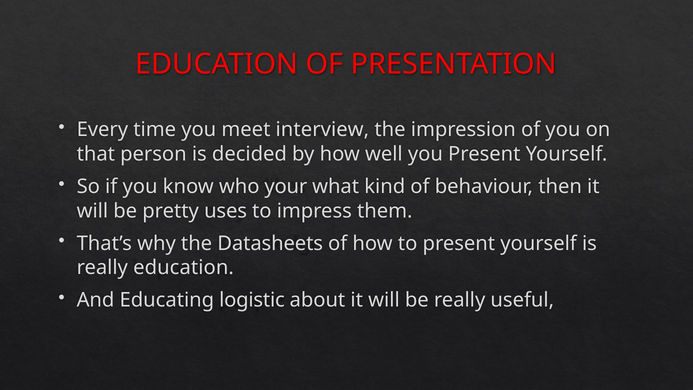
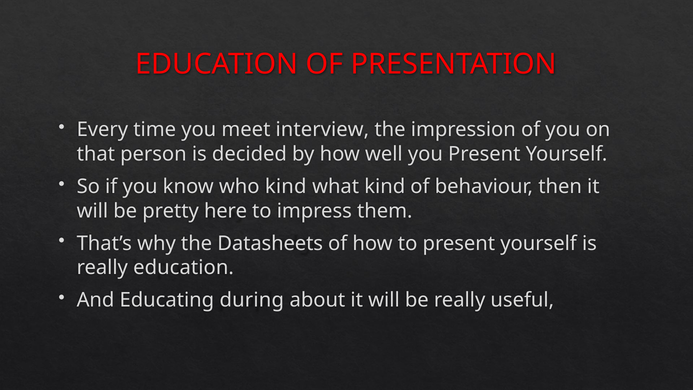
who your: your -> kind
uses: uses -> here
logistic: logistic -> during
